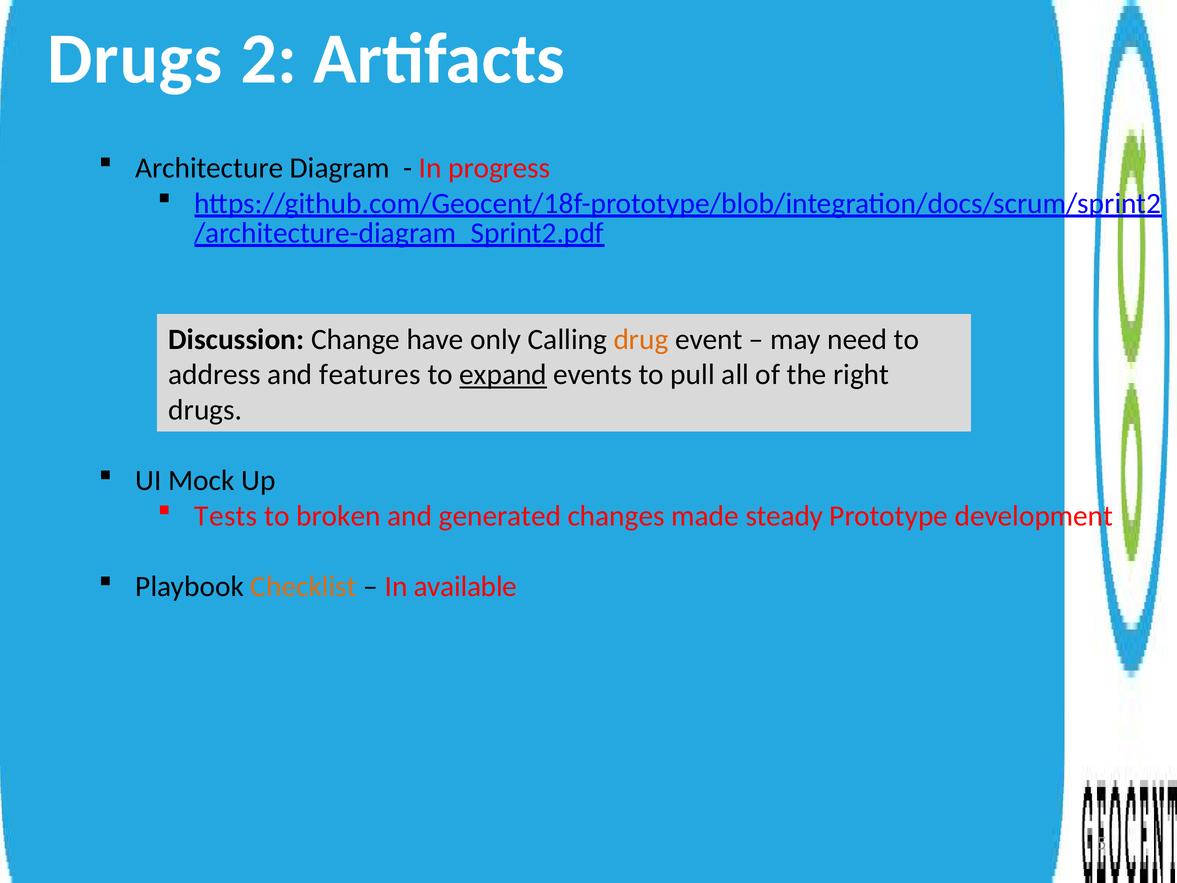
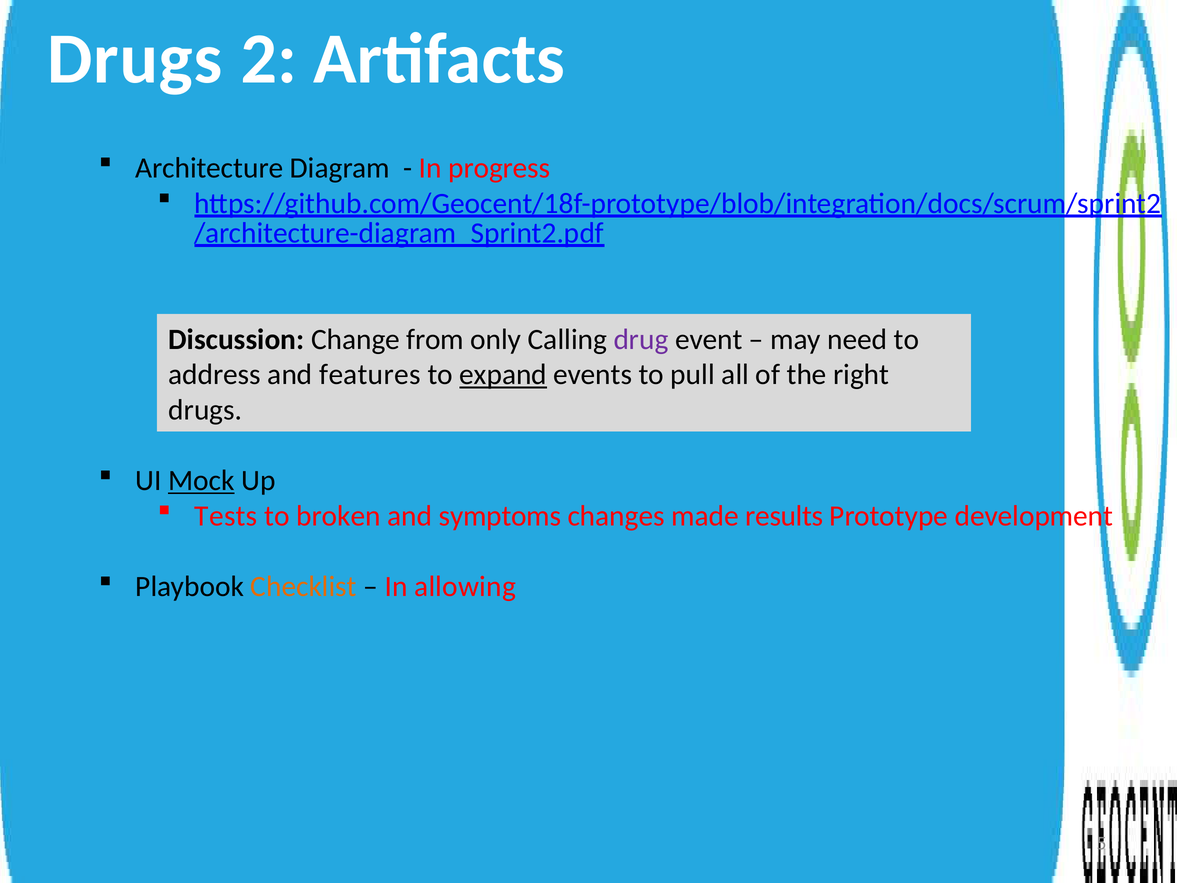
have: have -> from
drug colour: orange -> purple
Mock underline: none -> present
generated: generated -> symptoms
steady: steady -> results
available: available -> allowing
